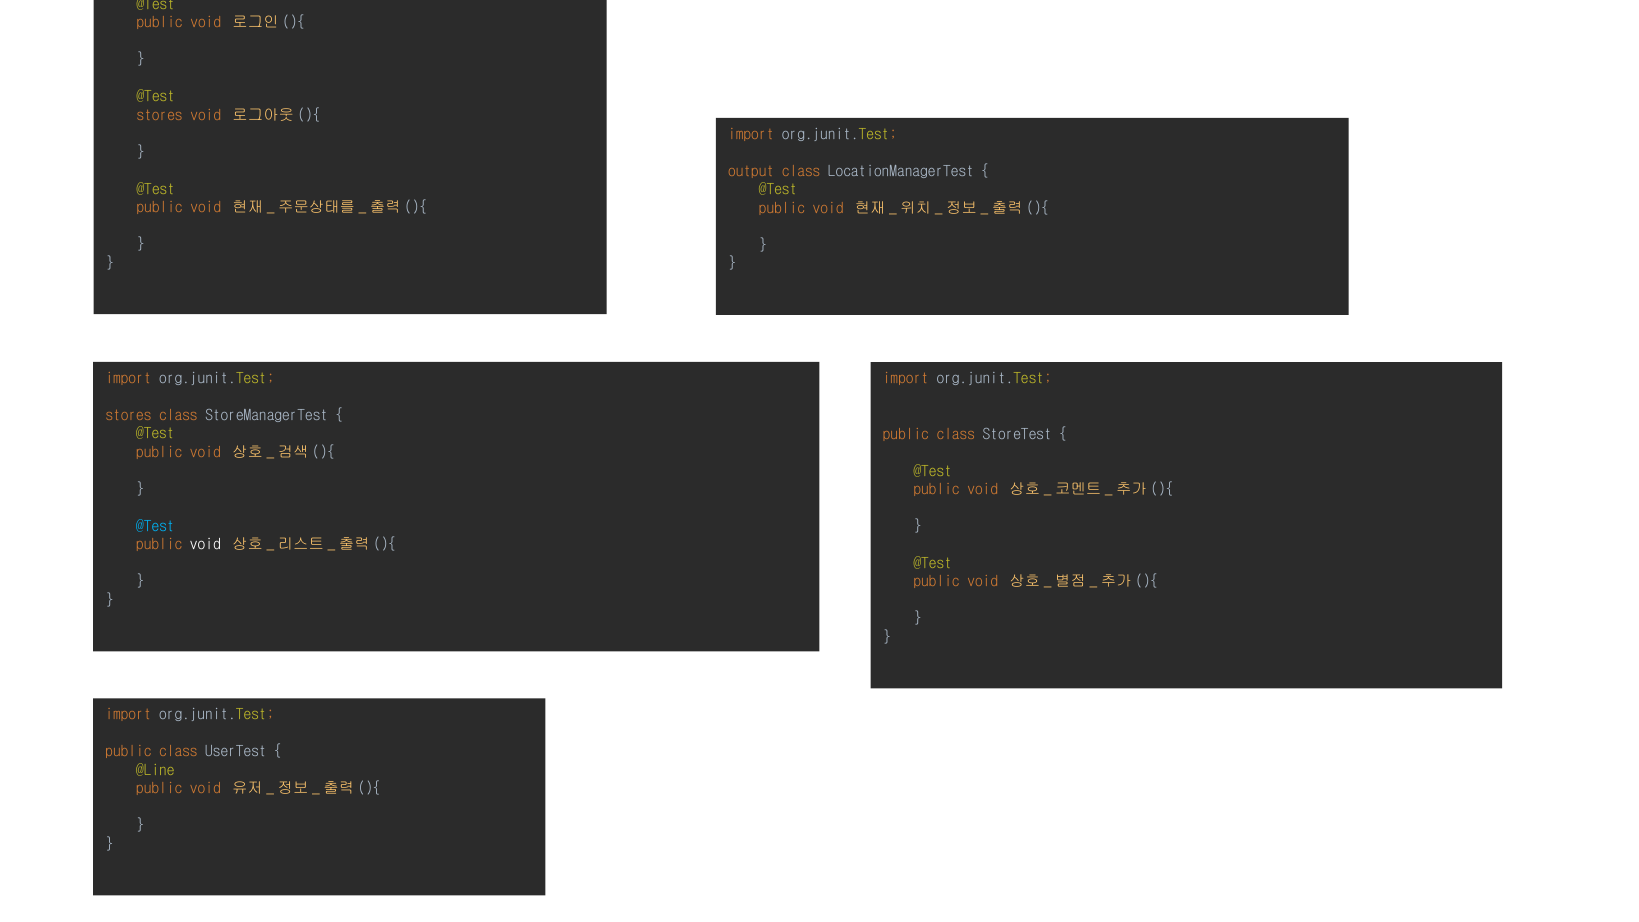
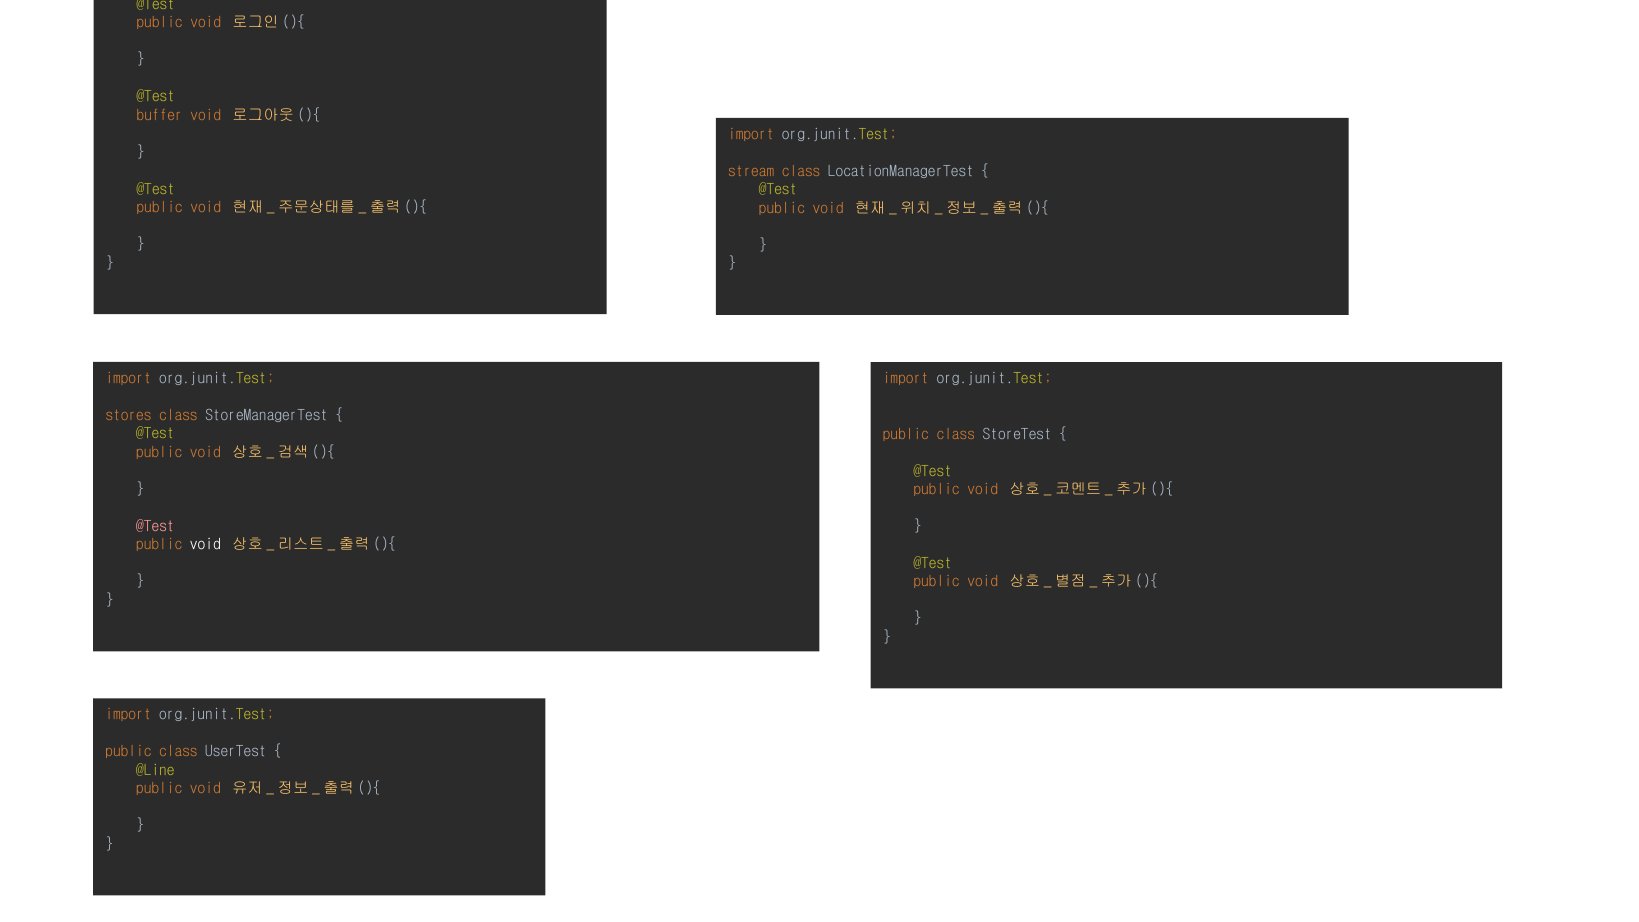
stores at (160, 115): stores -> buffer
output: output -> stream
@Test at (155, 526) colour: light blue -> pink
